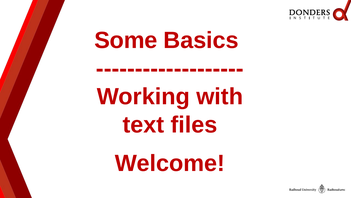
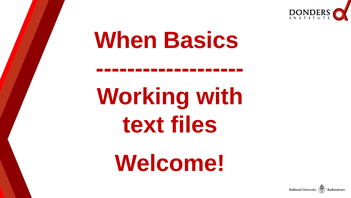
Some: Some -> When
